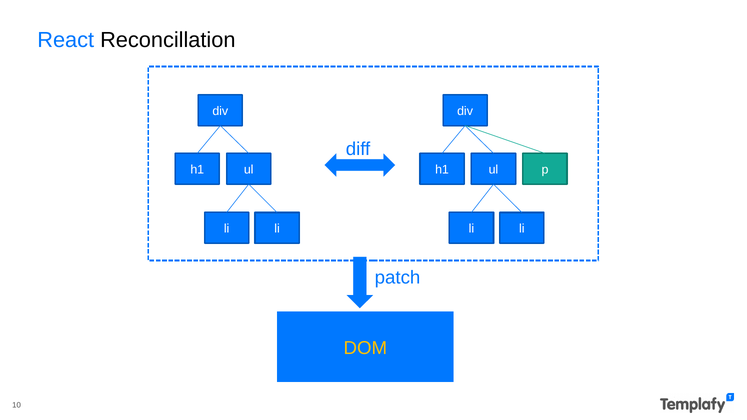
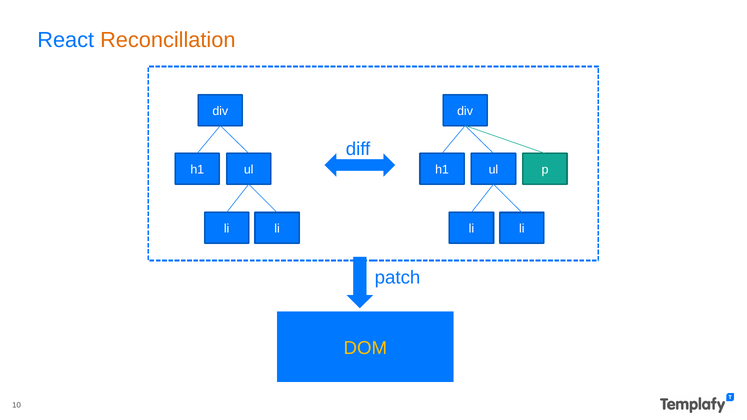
Reconcillation colour: black -> orange
